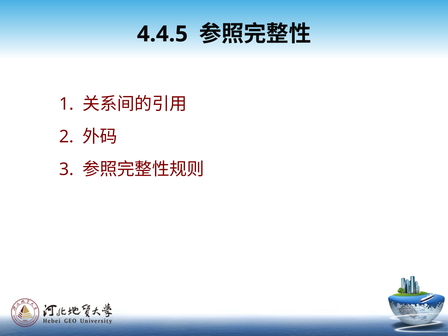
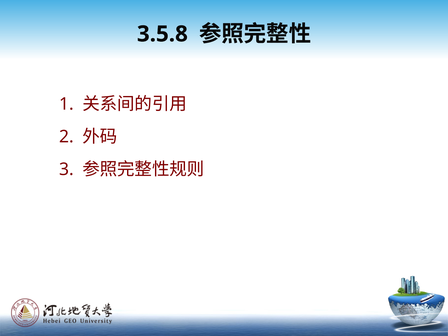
4.4.5: 4.4.5 -> 3.5.8
